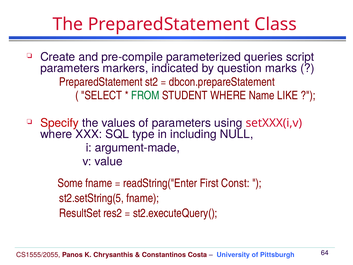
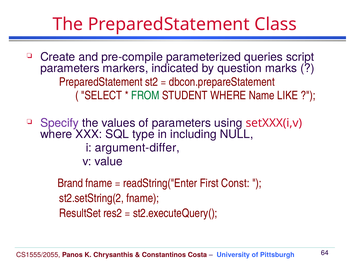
Specify colour: red -> purple
argument-made: argument-made -> argument-differ
Some: Some -> Brand
st2.setString(5: st2.setString(5 -> st2.setString(2
